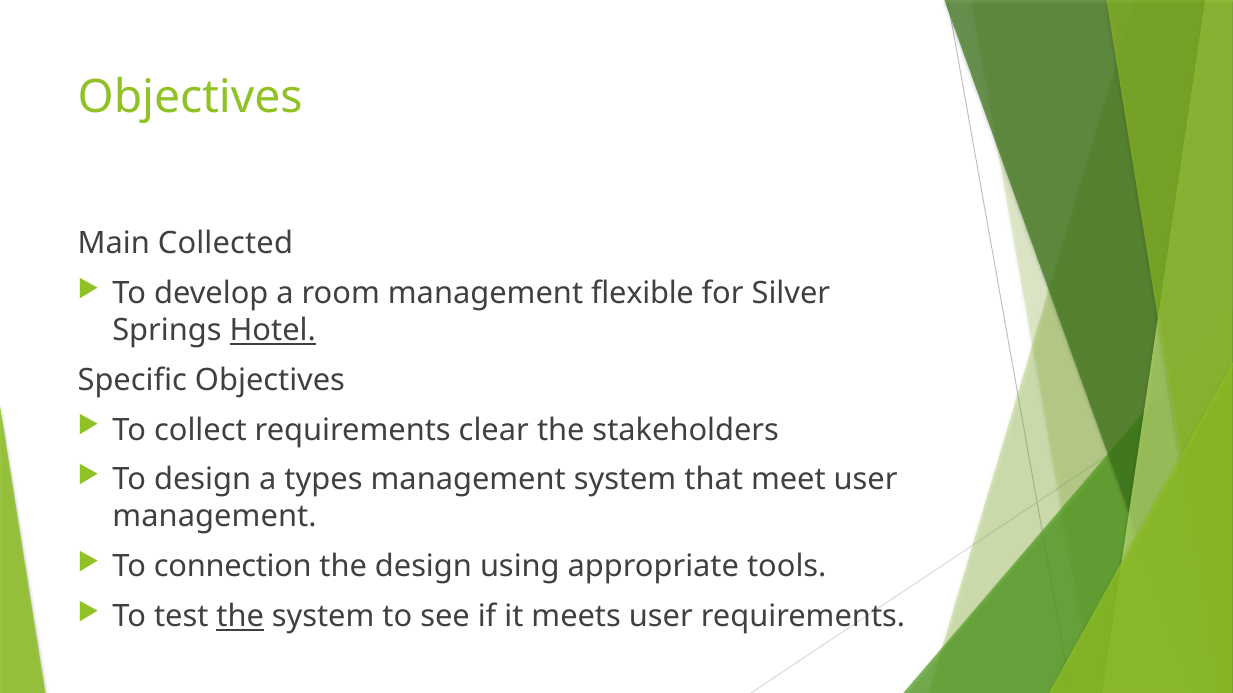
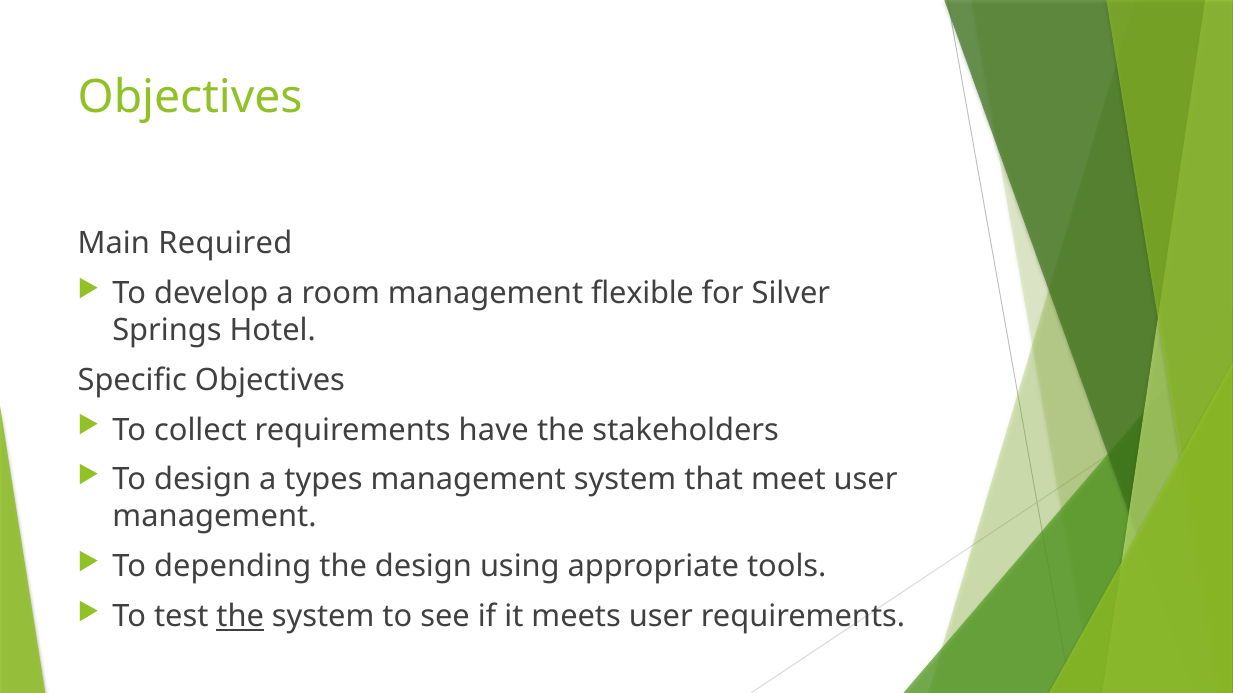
Collected: Collected -> Required
Hotel underline: present -> none
clear: clear -> have
connection: connection -> depending
